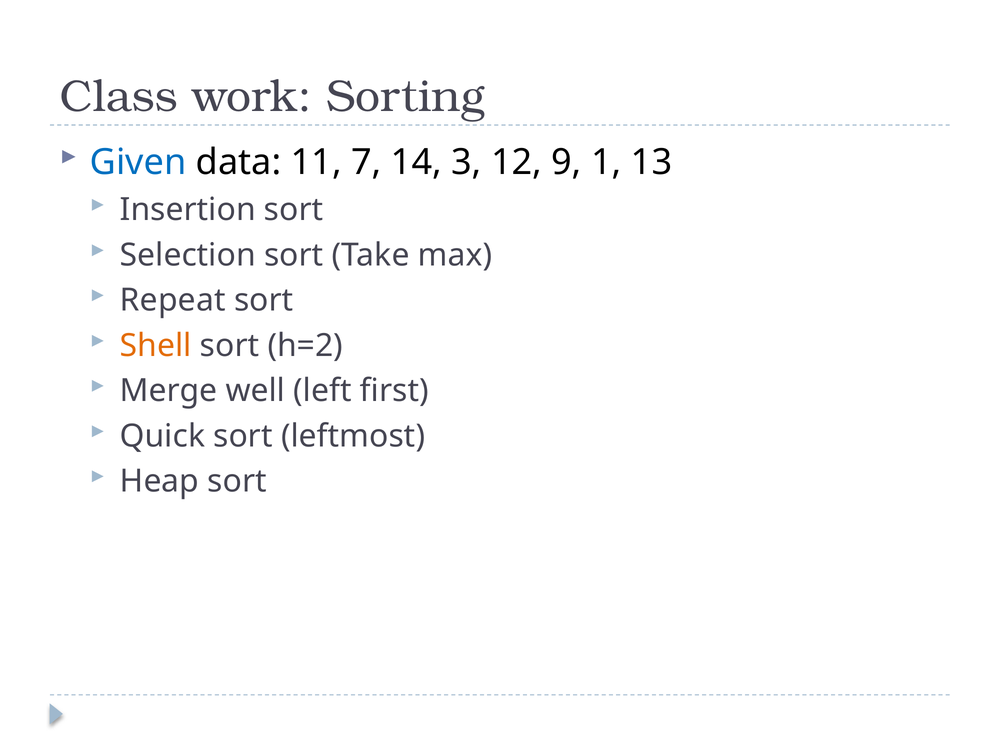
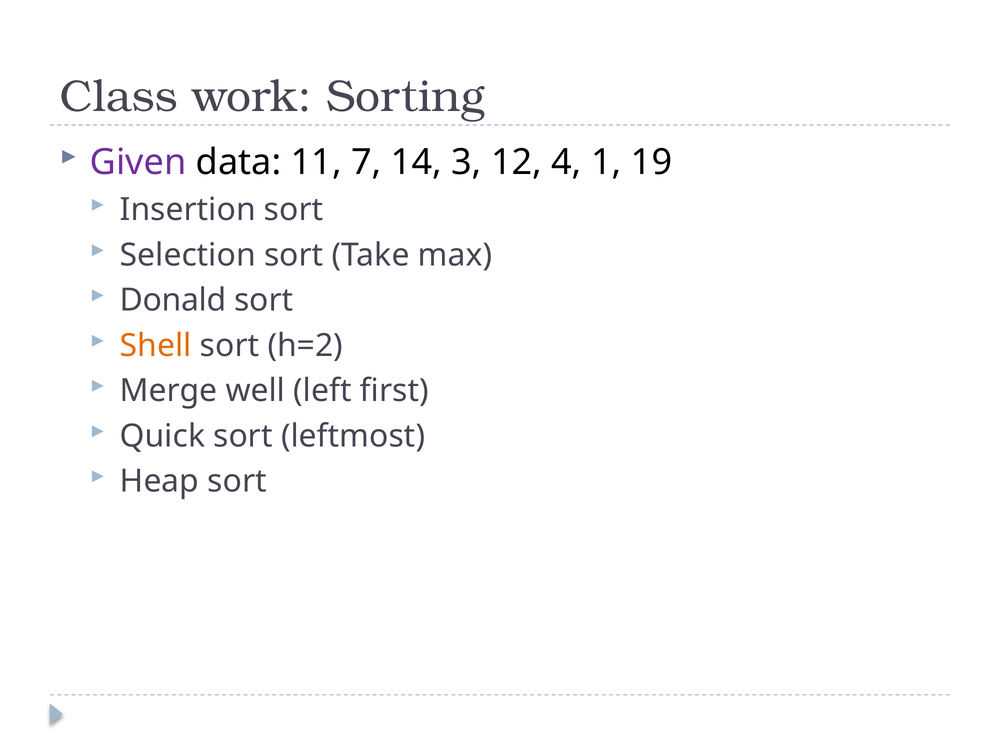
Given colour: blue -> purple
9: 9 -> 4
13: 13 -> 19
Repeat: Repeat -> Donald
